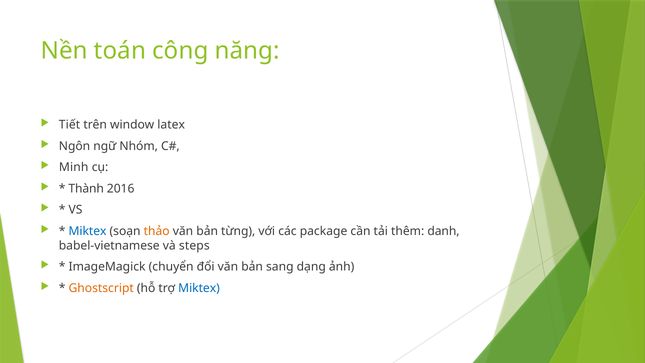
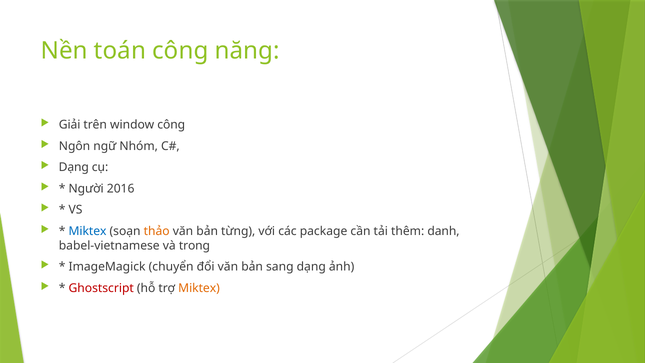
Tiết: Tiết -> Giải
window latex: latex -> công
Minh at (74, 167): Minh -> Dạng
Thành: Thành -> Người
steps: steps -> trong
Ghostscript colour: orange -> red
Miktex at (199, 288) colour: blue -> orange
